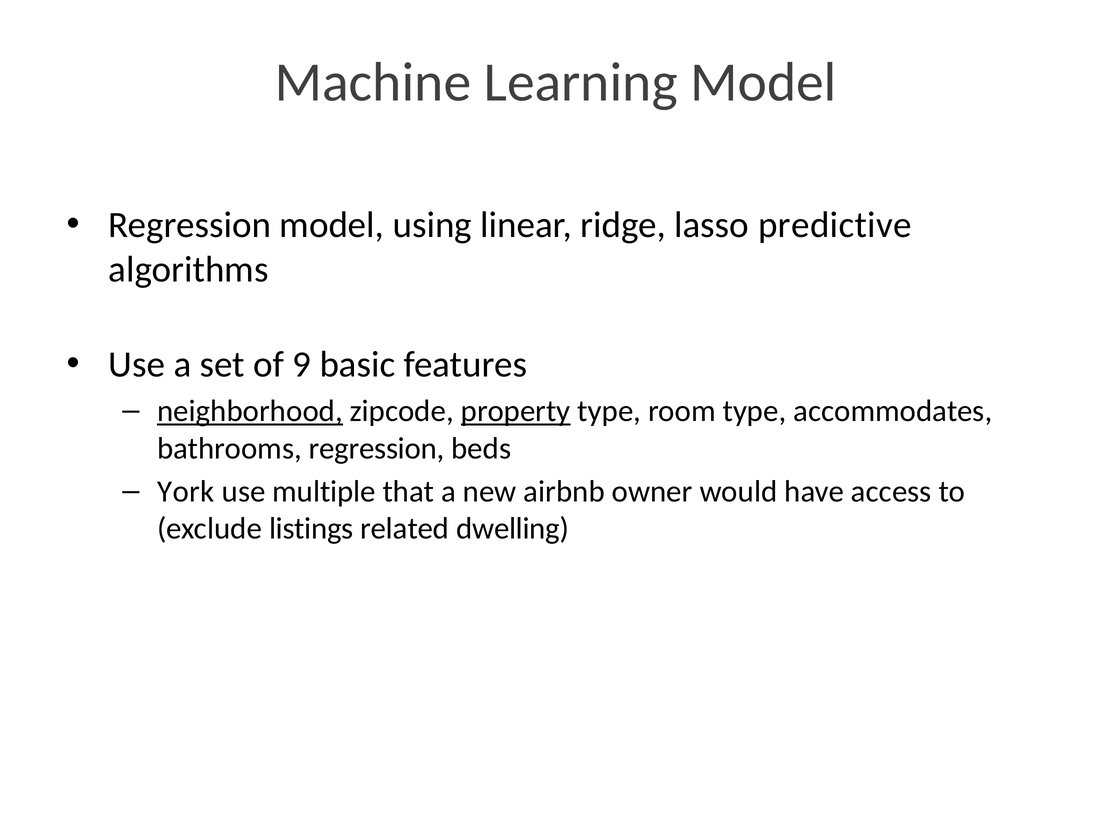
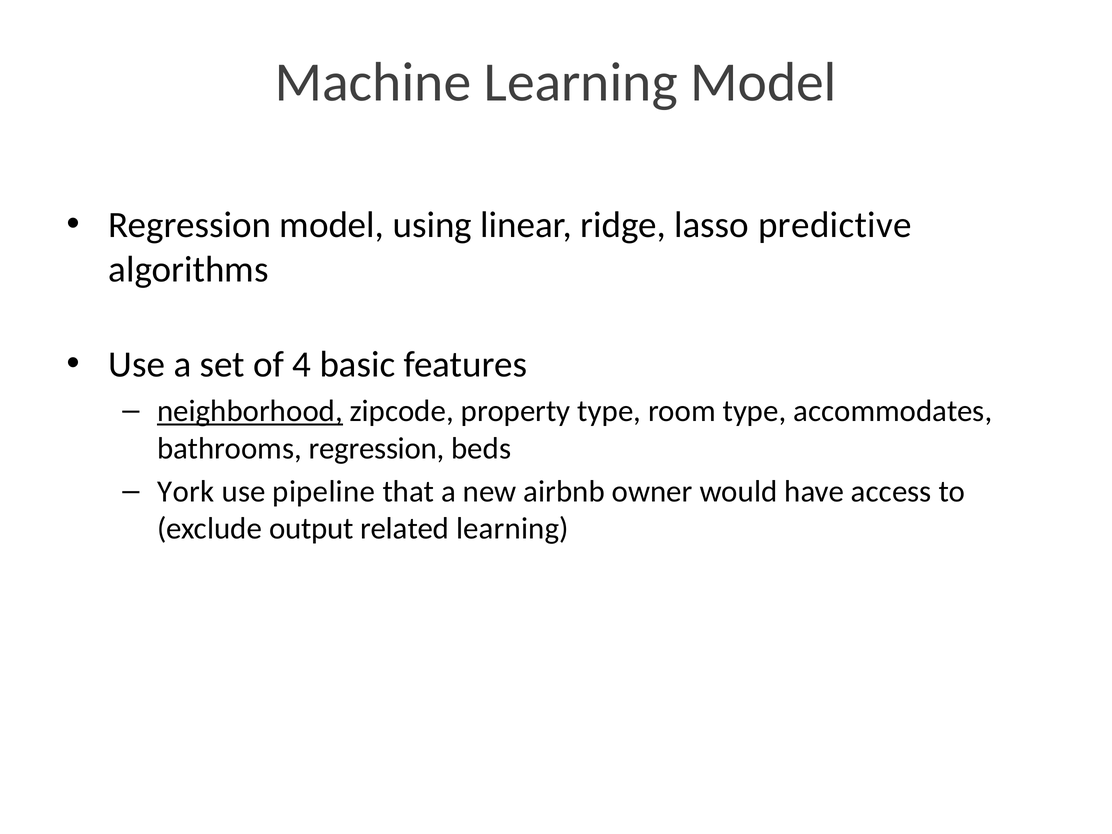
9: 9 -> 4
property underline: present -> none
multiple: multiple -> pipeline
listings: listings -> output
related dwelling: dwelling -> learning
